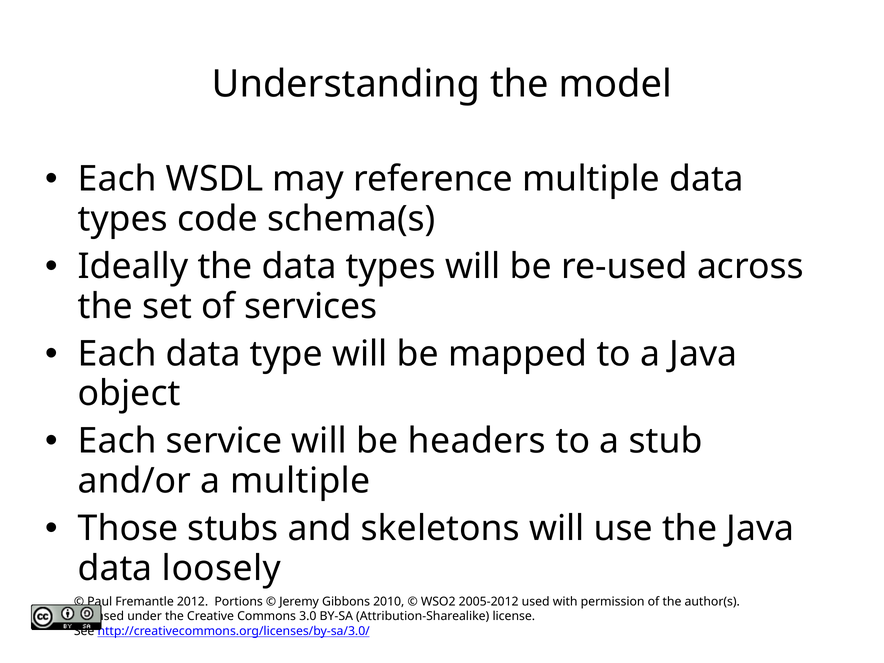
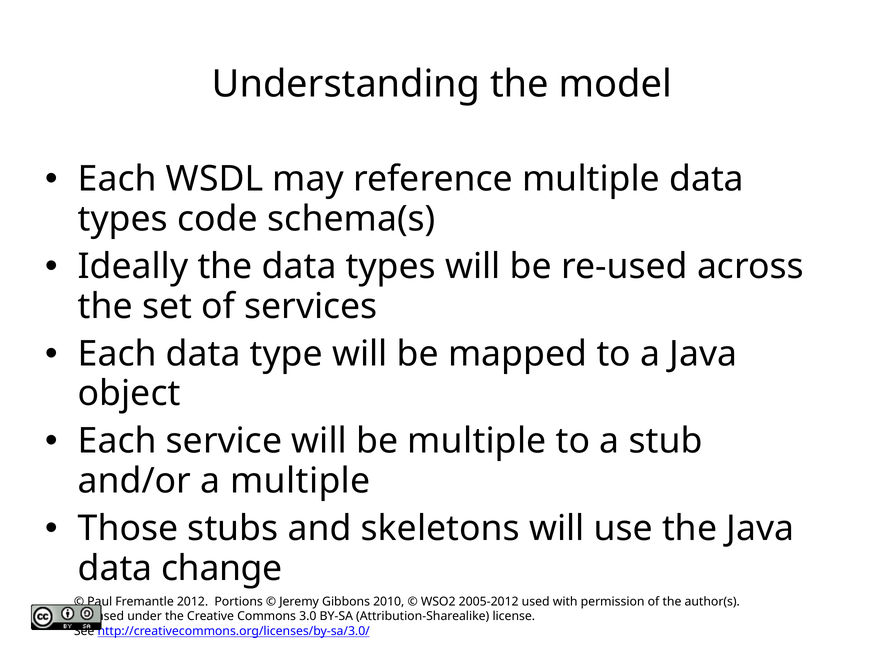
be headers: headers -> multiple
loosely: loosely -> change
